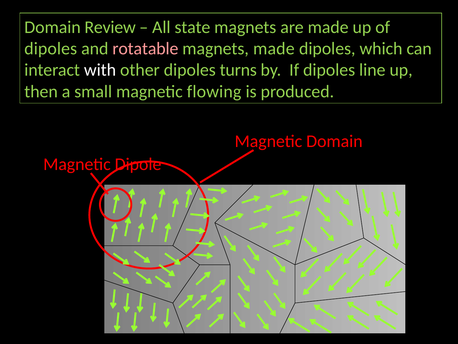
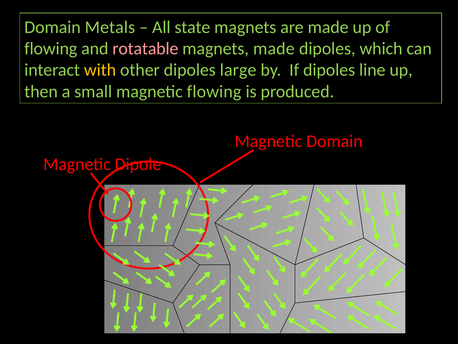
Review: Review -> Metals
dipoles at (51, 49): dipoles -> flowing
with colour: white -> yellow
turns: turns -> large
